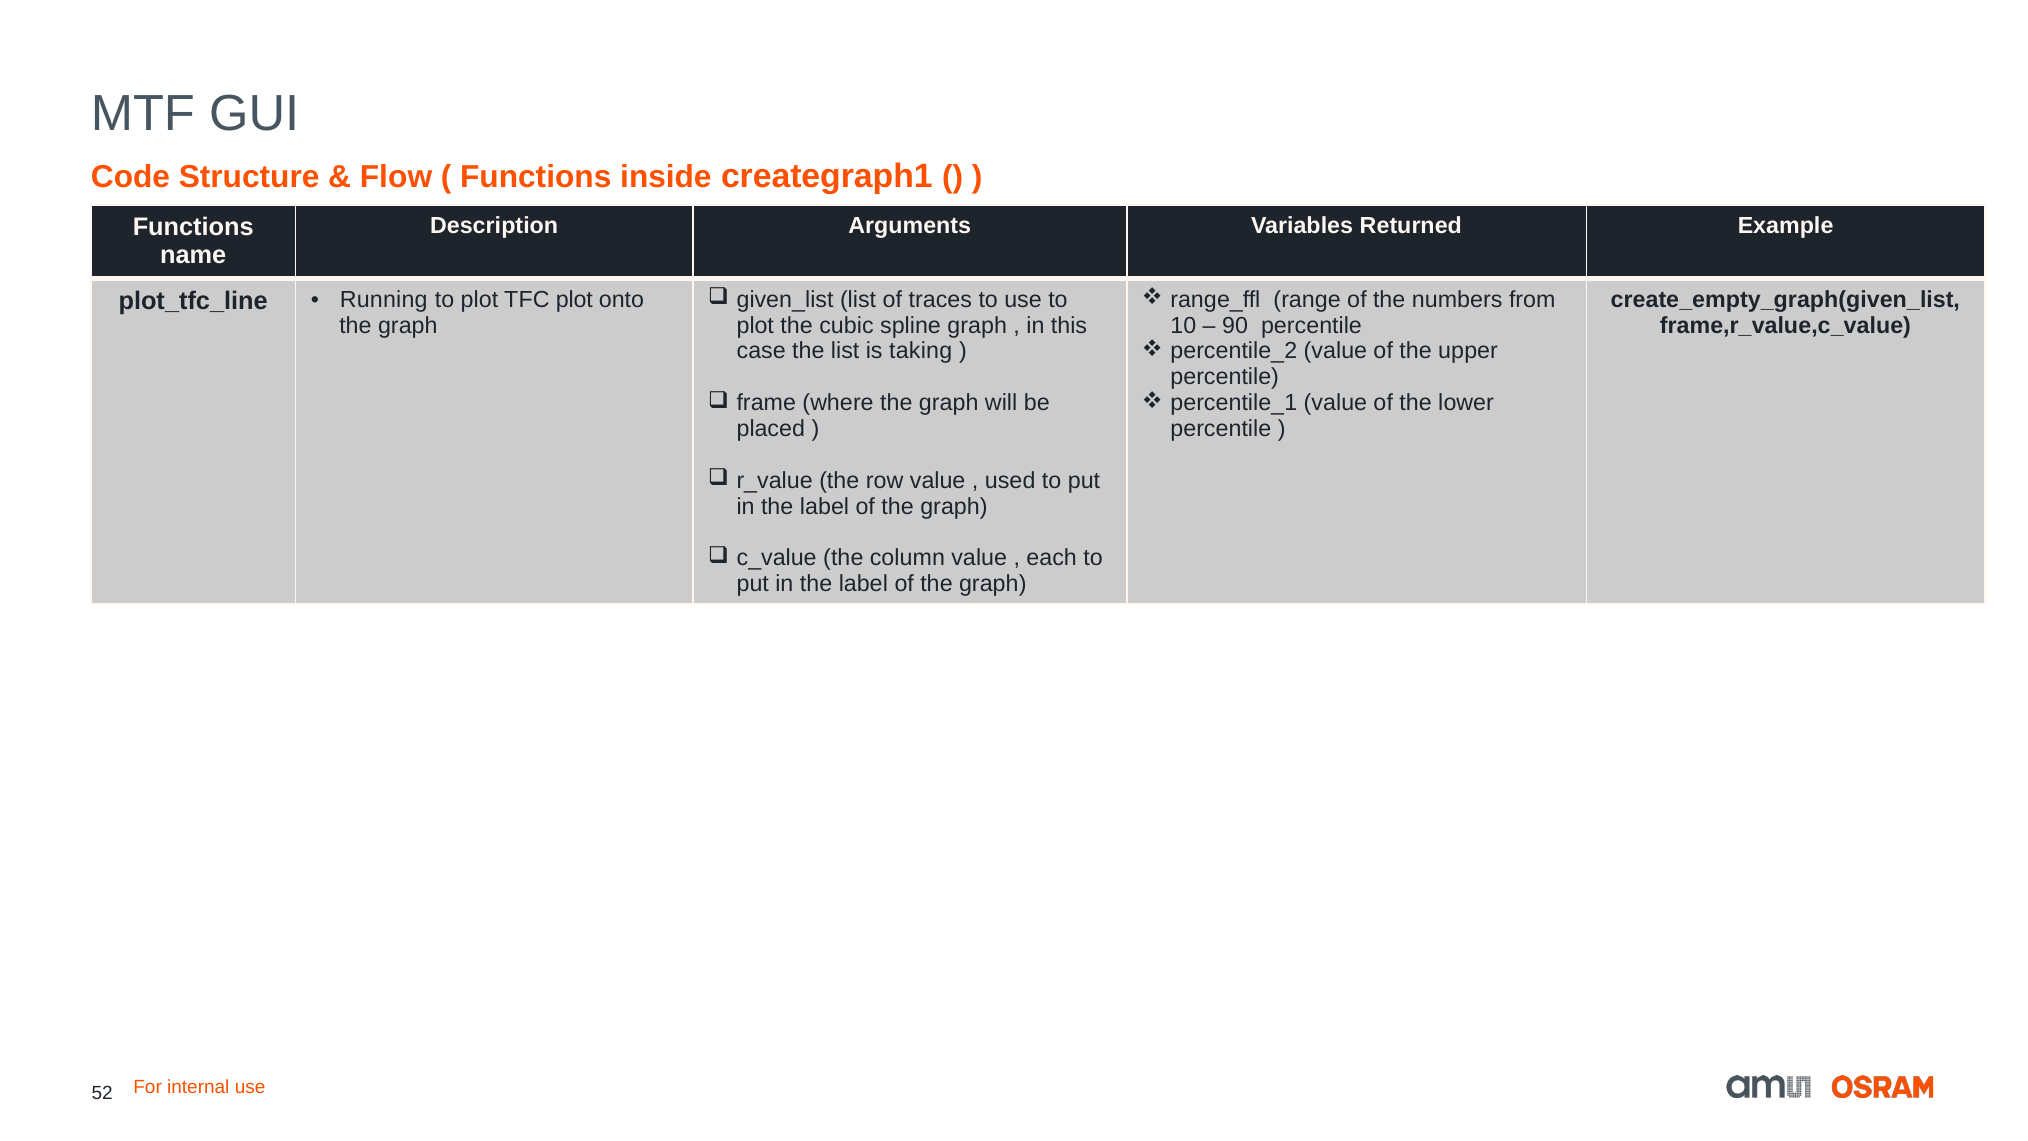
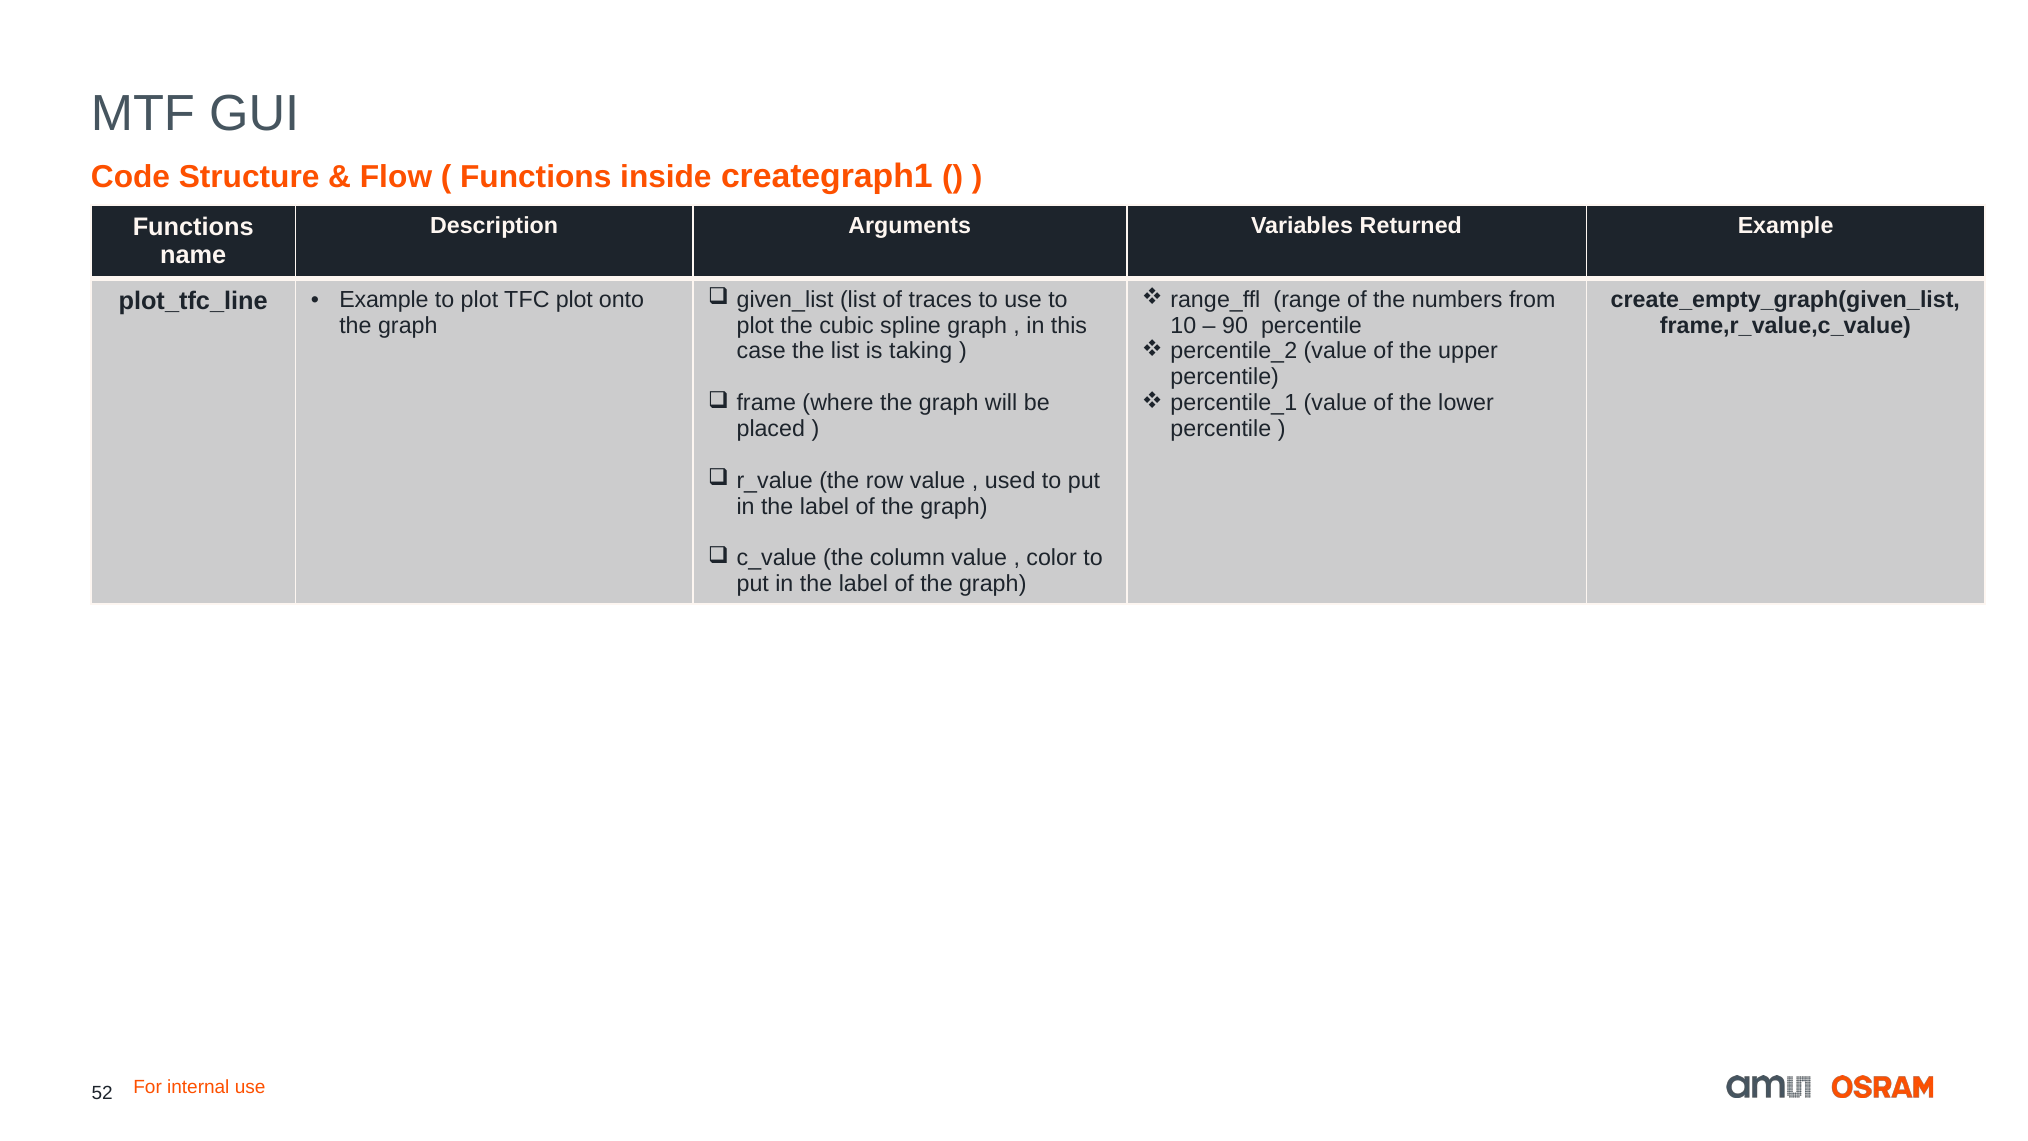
Running at (384, 299): Running -> Example
each: each -> color
